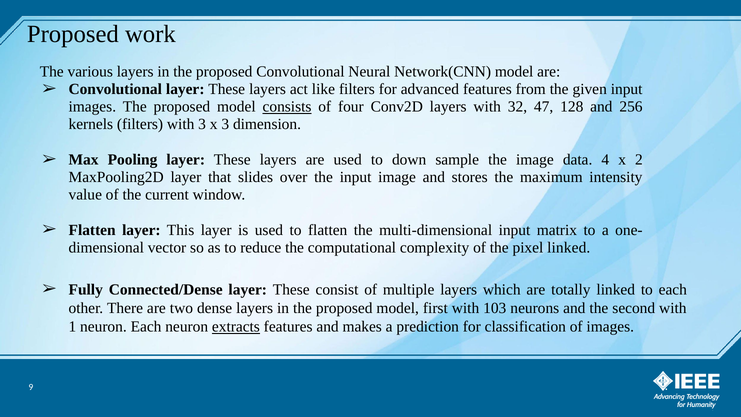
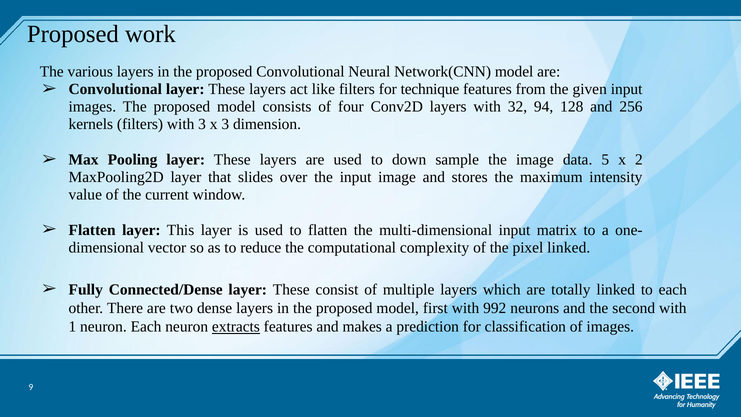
advanced: advanced -> technique
consists underline: present -> none
47: 47 -> 94
4: 4 -> 5
103: 103 -> 992
